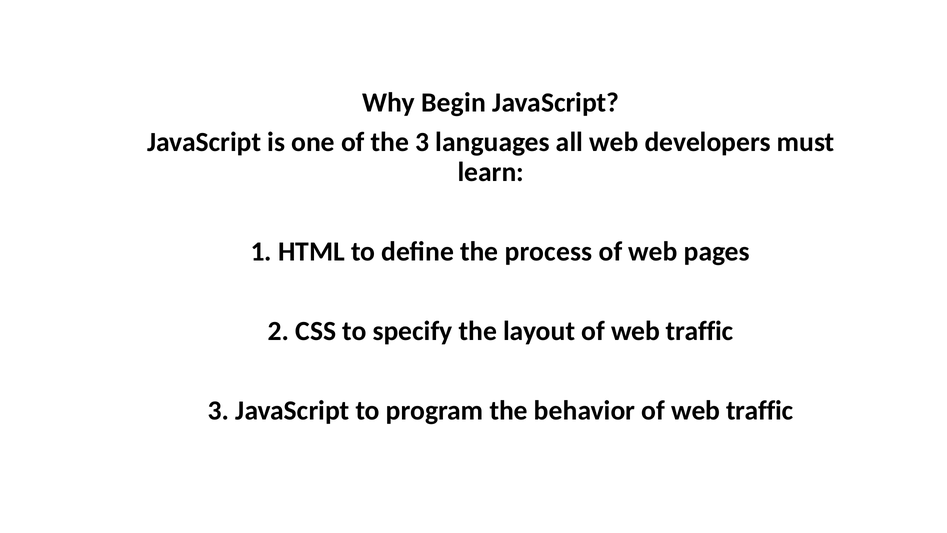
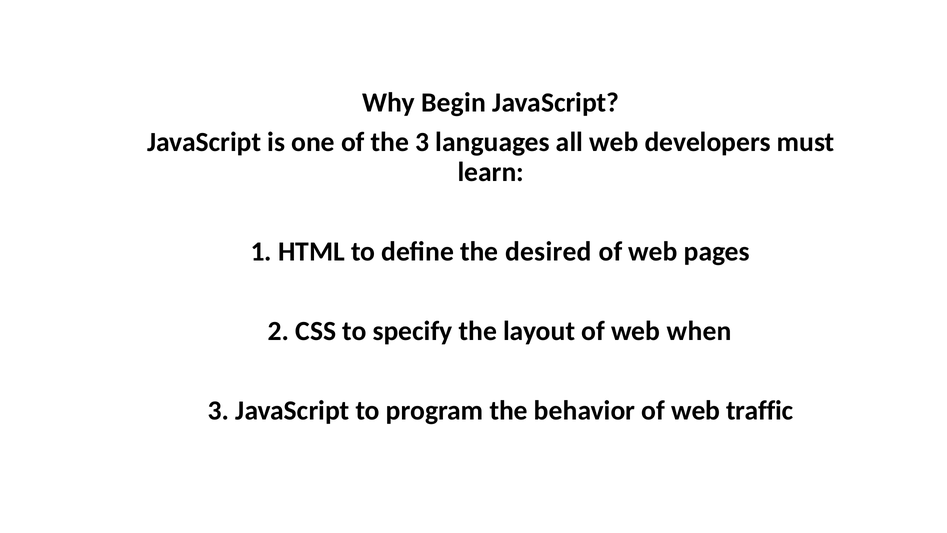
process: process -> desired
layout of web traffic: traffic -> when
